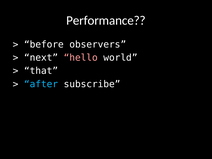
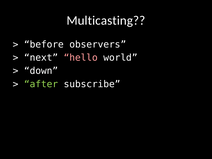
Performance: Performance -> Multicasting
that: that -> down
after colour: light blue -> light green
